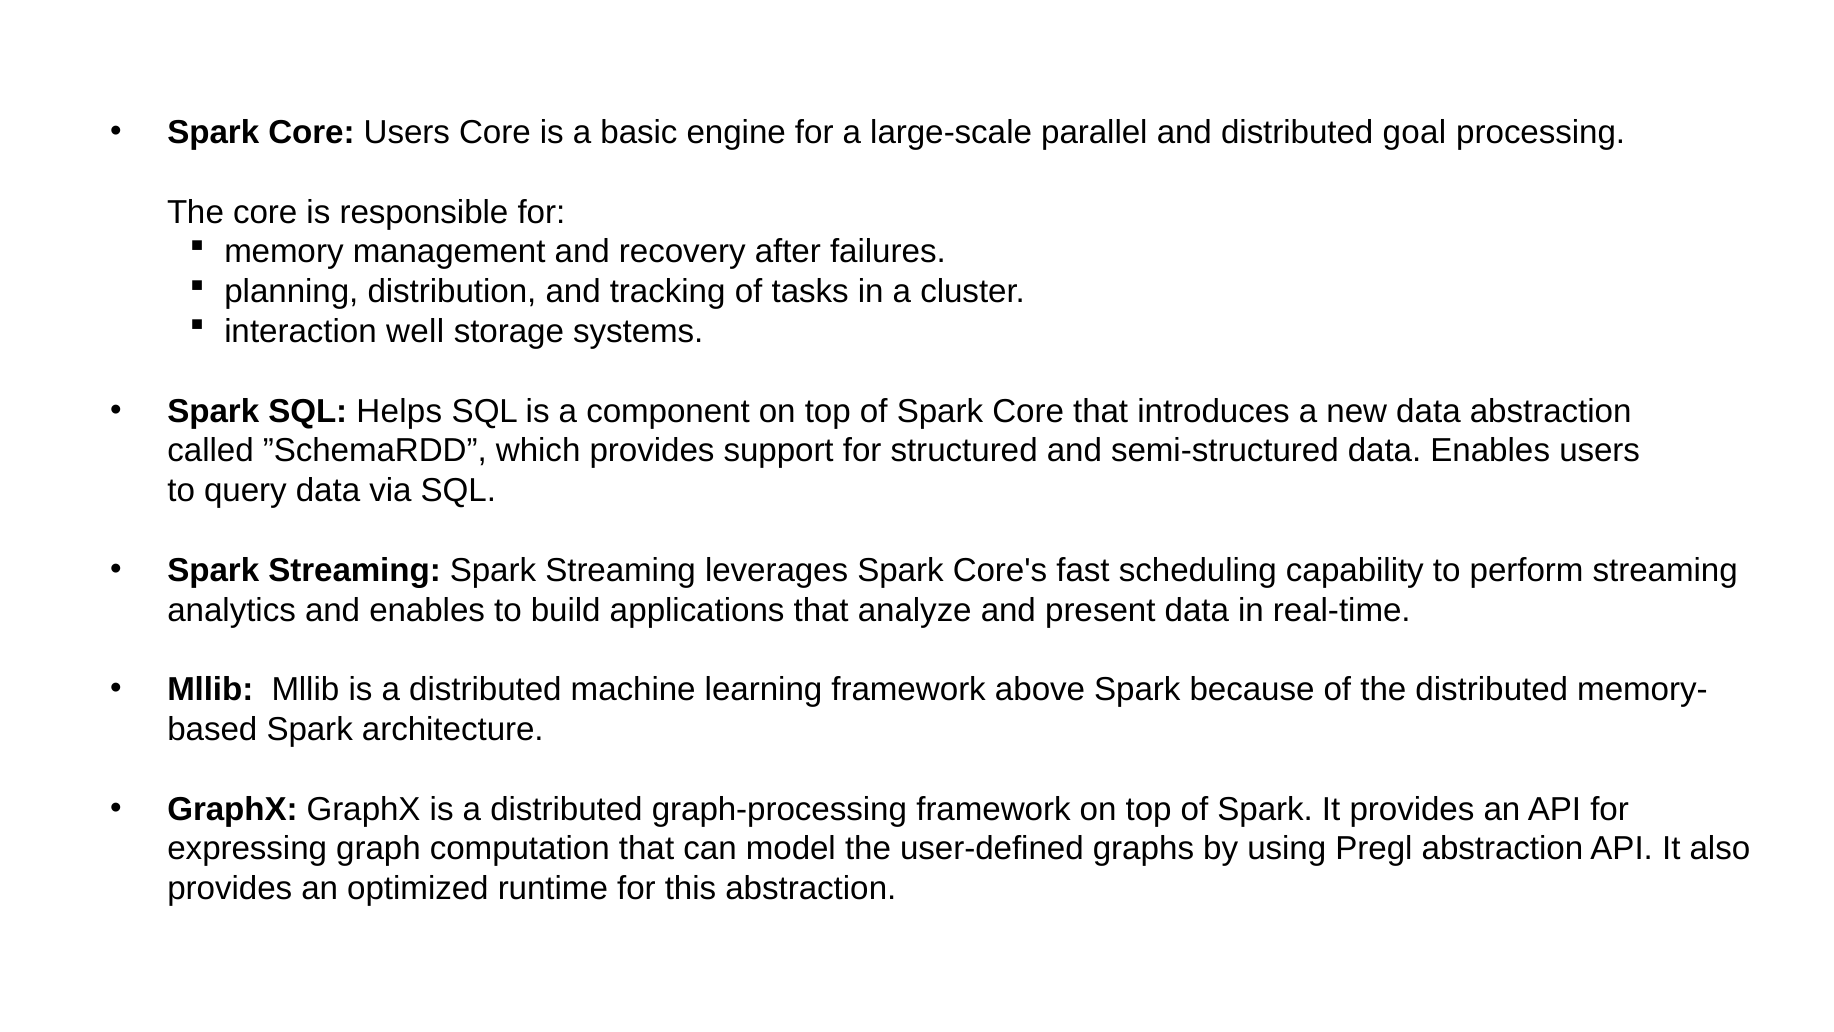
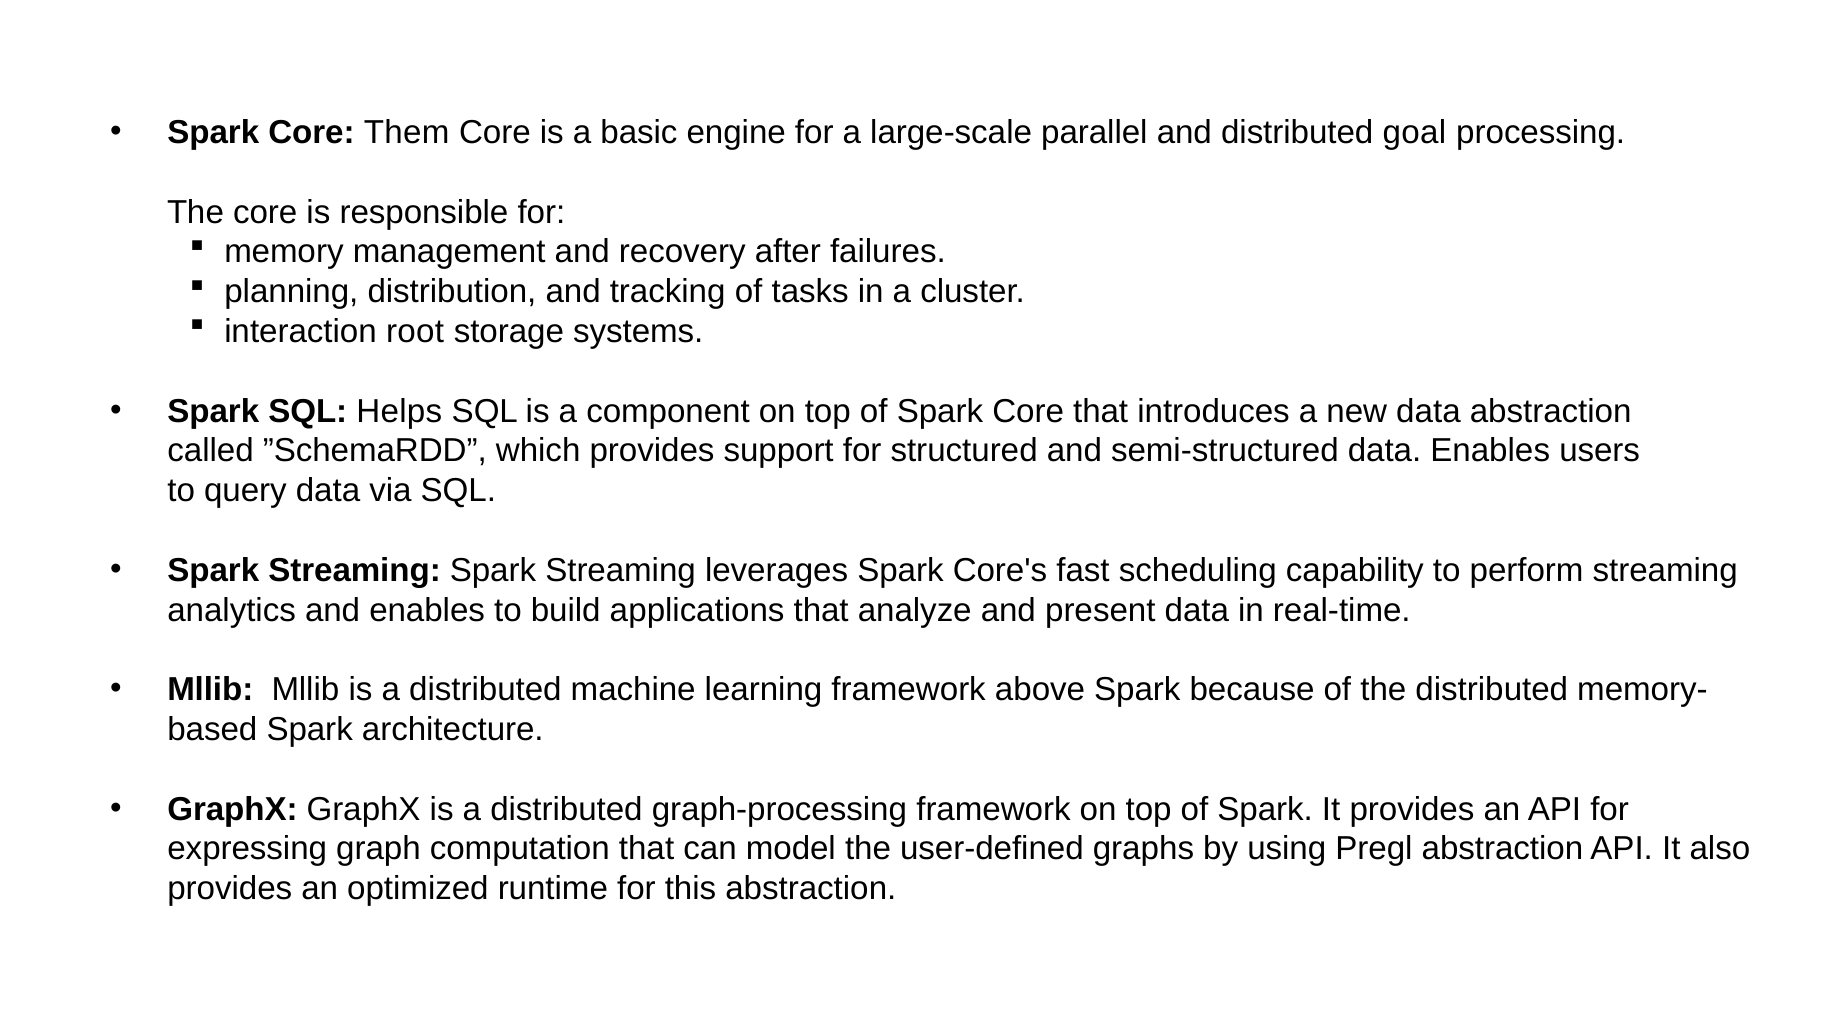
Core Users: Users -> Them
well: well -> root
